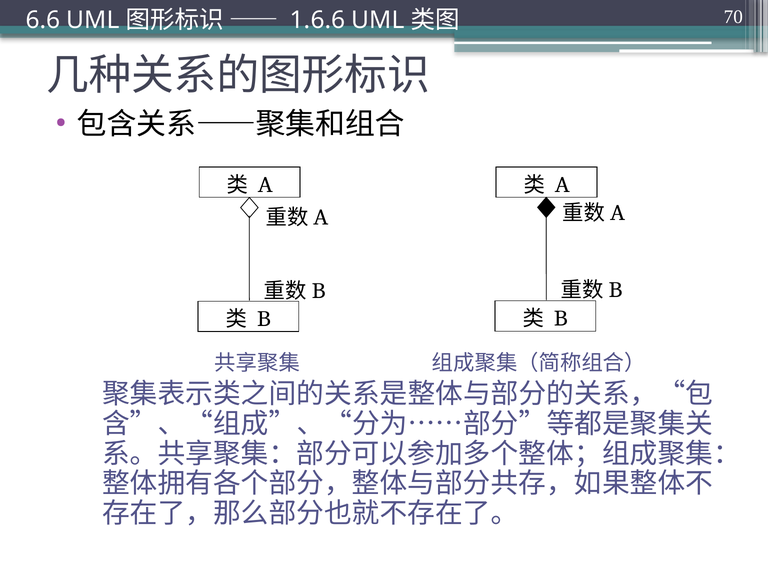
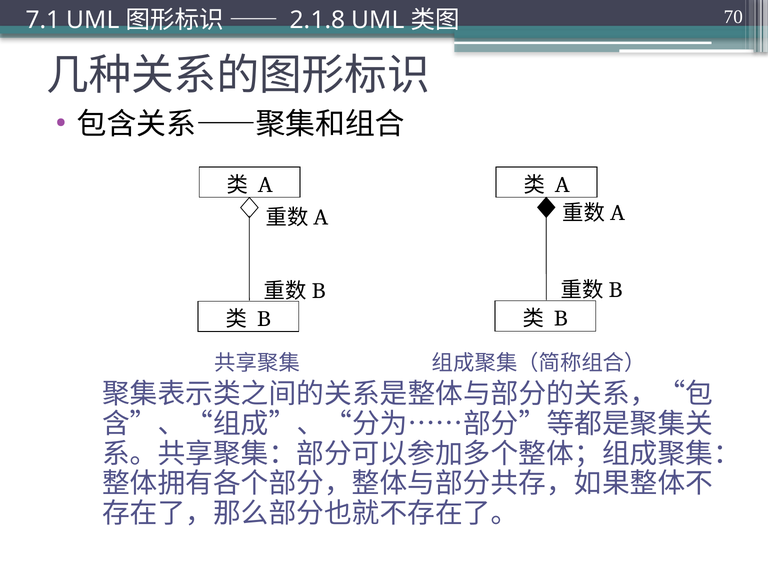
6.6: 6.6 -> 7.1
1.6.6: 1.6.6 -> 2.1.8
